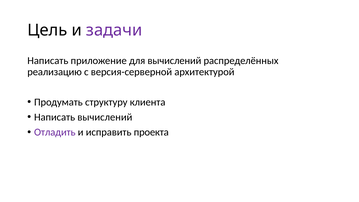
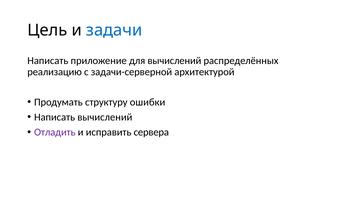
задачи colour: purple -> blue
версия-серверной: версия-серверной -> задачи-серверной
клиента: клиента -> ошибки
проекта: проекта -> сервера
